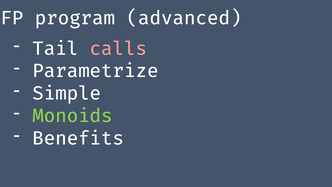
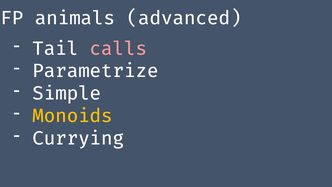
program: program -> animals
Monoids colour: light green -> yellow
Benefits: Benefits -> Currying
